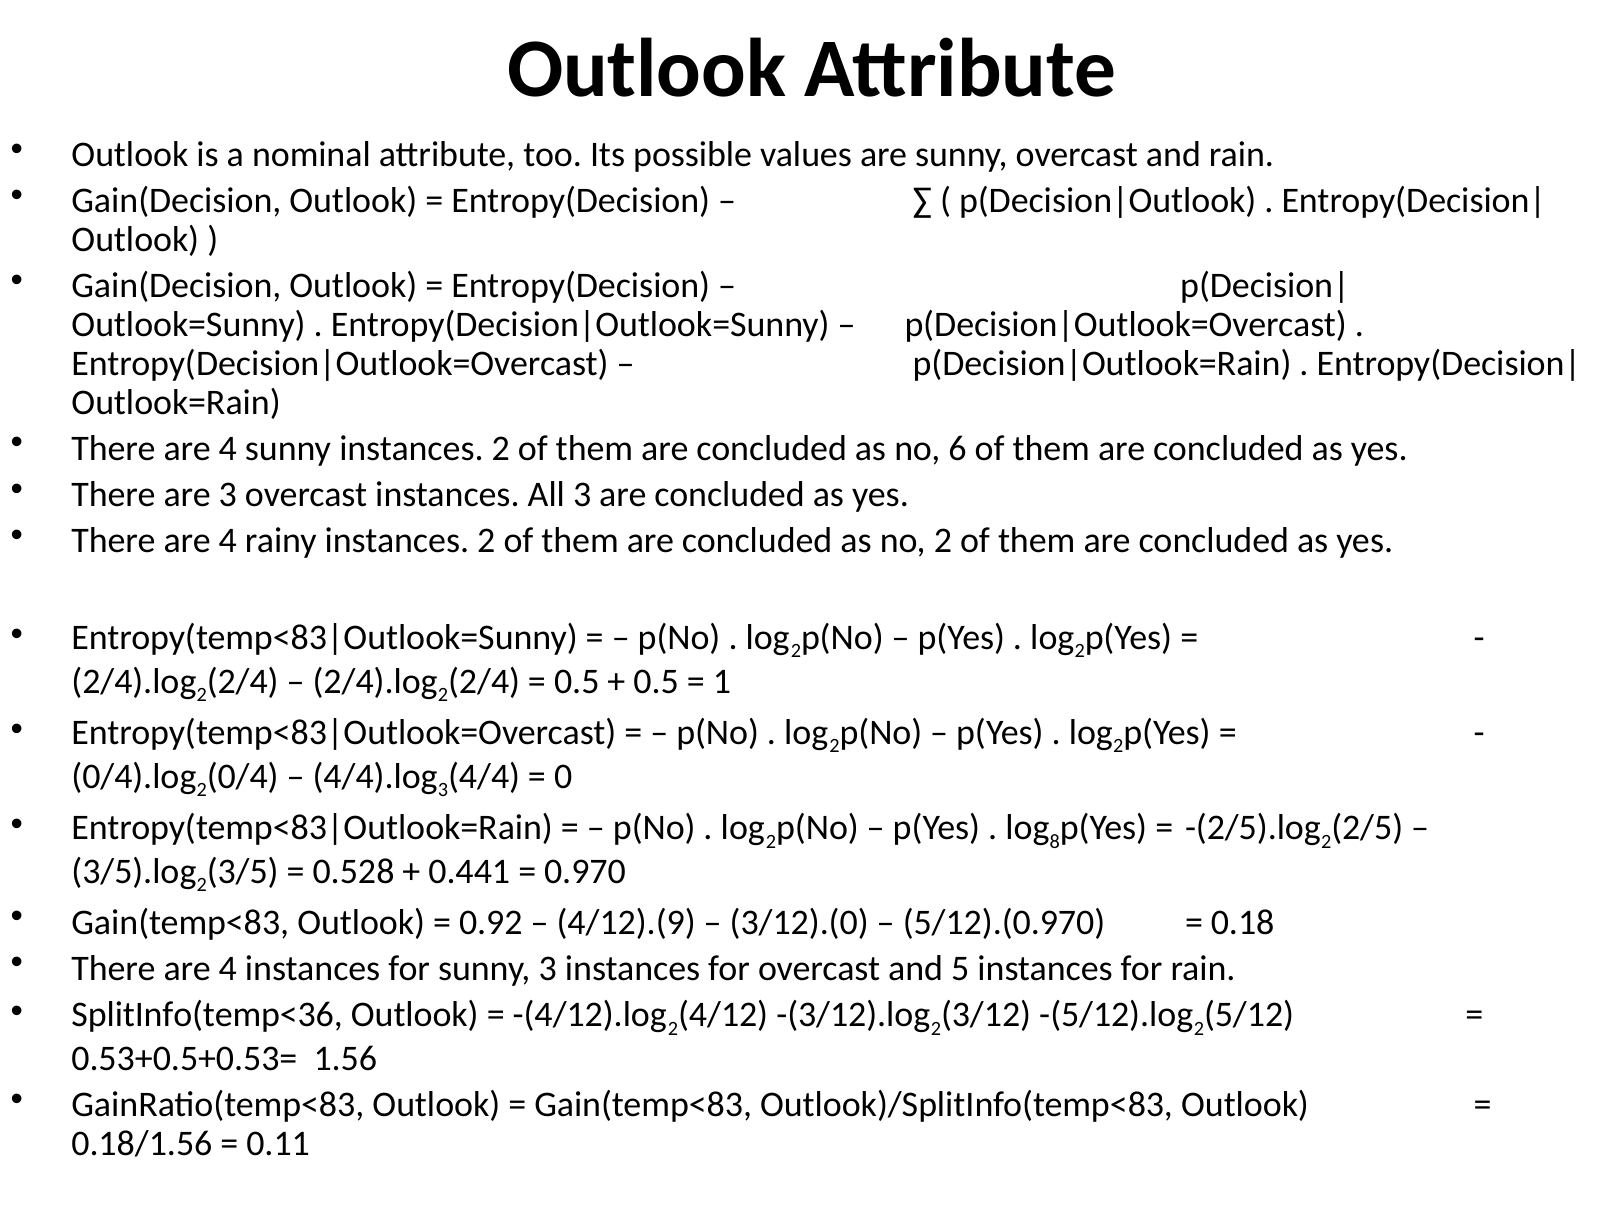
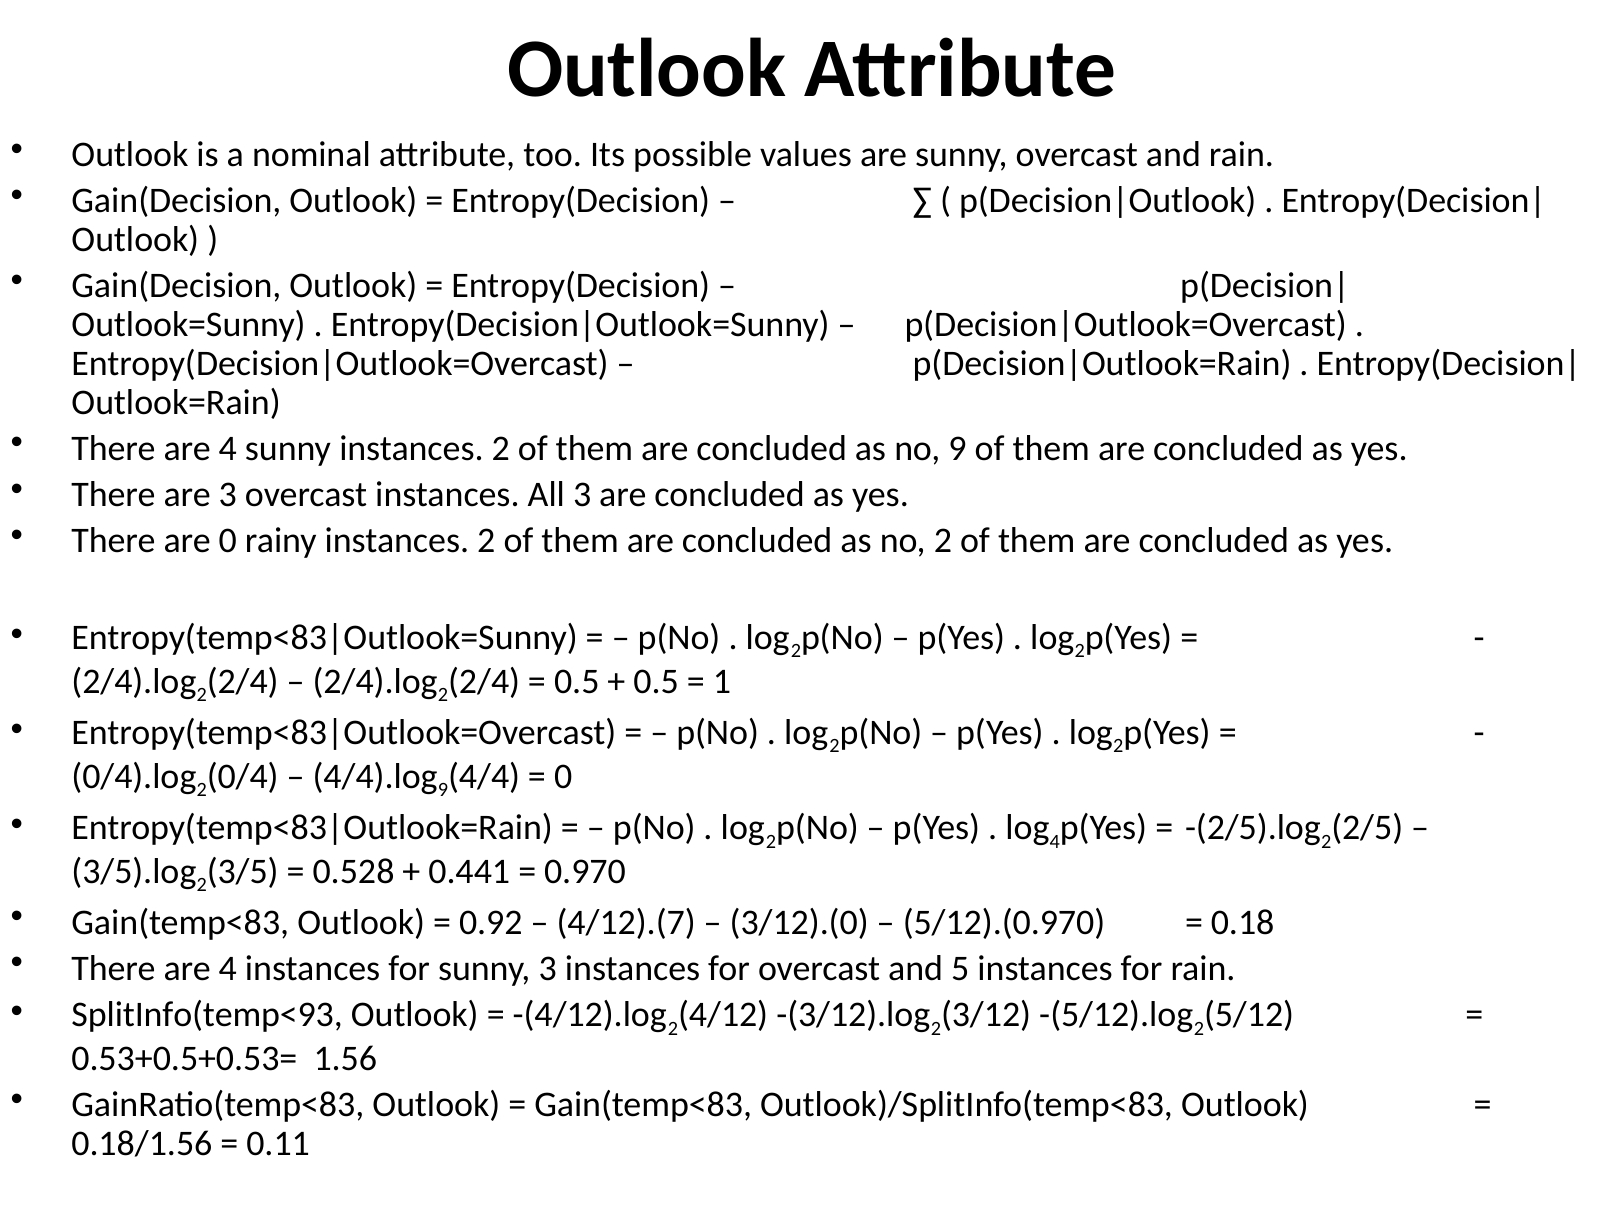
no 6: 6 -> 9
4 at (228, 541): 4 -> 0
3 at (443, 790): 3 -> 9
8 at (1055, 841): 8 -> 4
4/12).(9: 4/12).(9 -> 4/12).(7
SplitInfo(temp<36: SplitInfo(temp<36 -> SplitInfo(temp<93
